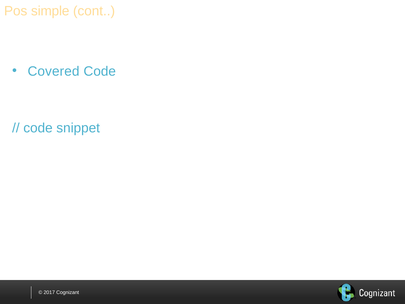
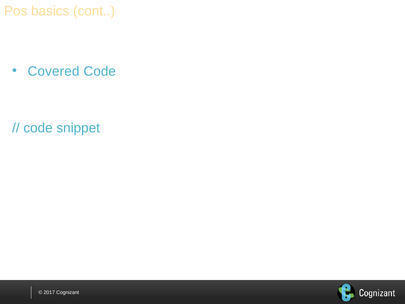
simple: simple -> basics
